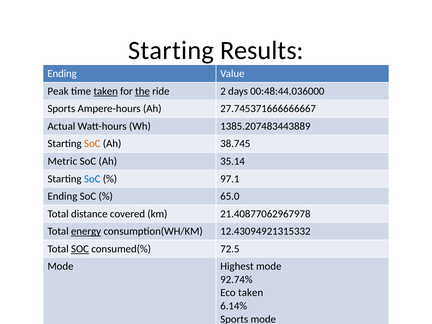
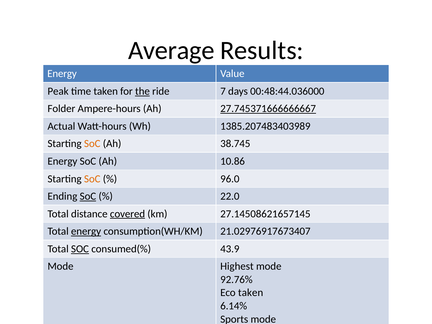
Starting at (171, 50): Starting -> Average
Ending at (62, 74): Ending -> Energy
taken at (106, 91) underline: present -> none
2: 2 -> 7
Sports at (61, 109): Sports -> Folder
27.745371666666667 underline: none -> present
1385.207483443889: 1385.207483443889 -> 1385.207483403989
Metric at (62, 161): Metric -> Energy
35.14: 35.14 -> 10.86
SoC at (92, 179) colour: blue -> orange
97.1: 97.1 -> 96.0
SoC at (88, 196) underline: none -> present
65.0: 65.0 -> 22.0
covered underline: none -> present
21.40877062967978: 21.40877062967978 -> 27.14508621657145
12.43094921315332: 12.43094921315332 -> 21.02976917673407
72.5: 72.5 -> 43.9
92.74%: 92.74% -> 92.76%
